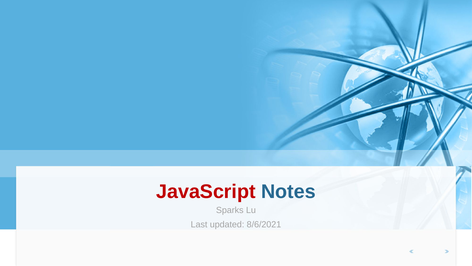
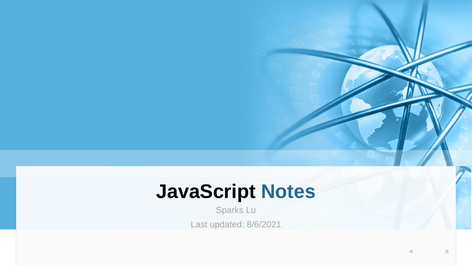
JavaScript colour: red -> black
